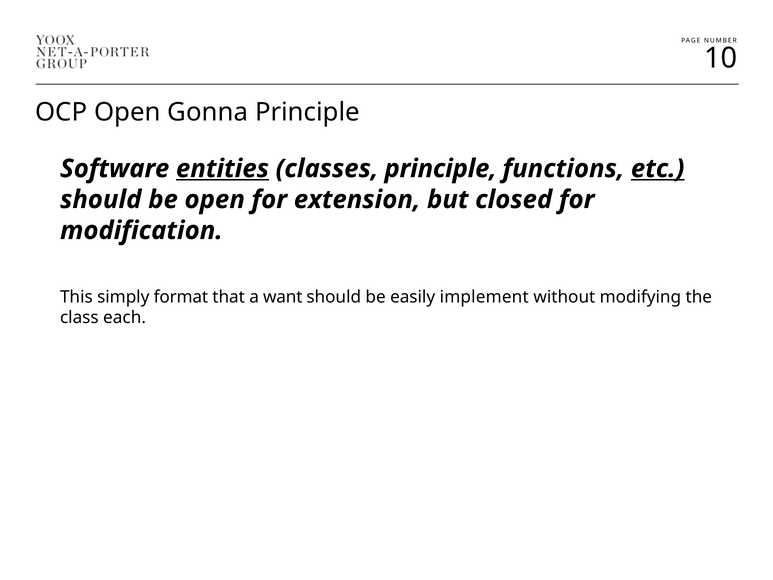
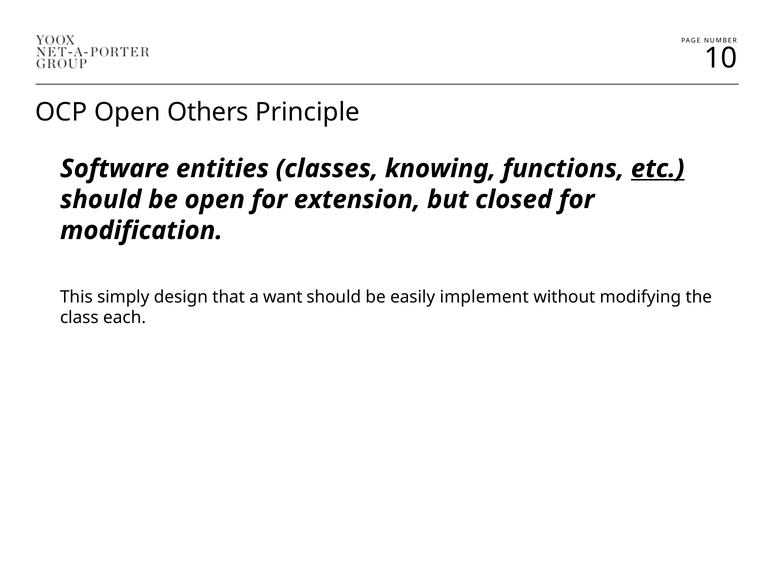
Gonna: Gonna -> Others
entities underline: present -> none
classes principle: principle -> knowing
format: format -> design
